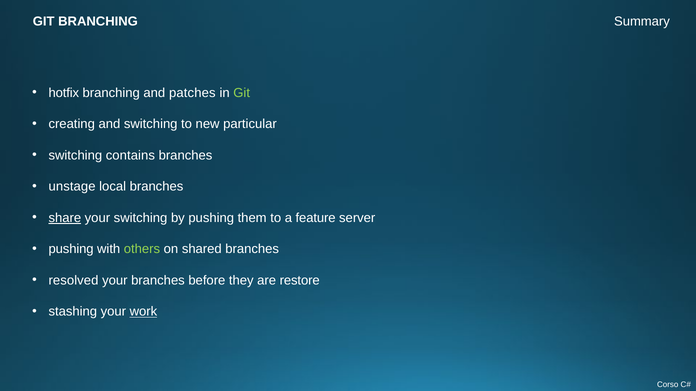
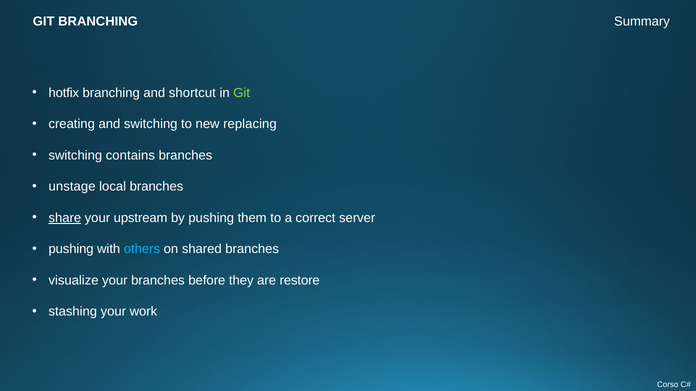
patches: patches -> shortcut
particular: particular -> replacing
your switching: switching -> upstream
feature: feature -> correct
others colour: light green -> light blue
resolved: resolved -> visualize
work underline: present -> none
